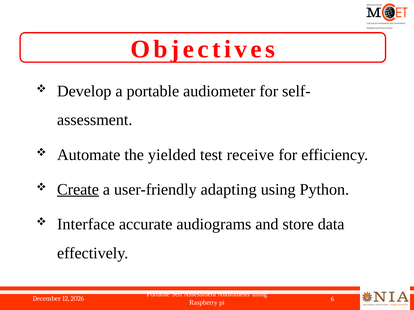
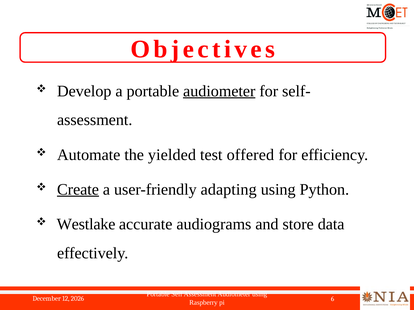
audiometer at (219, 91) underline: none -> present
receive: receive -> offered
Interface: Interface -> Westlake
